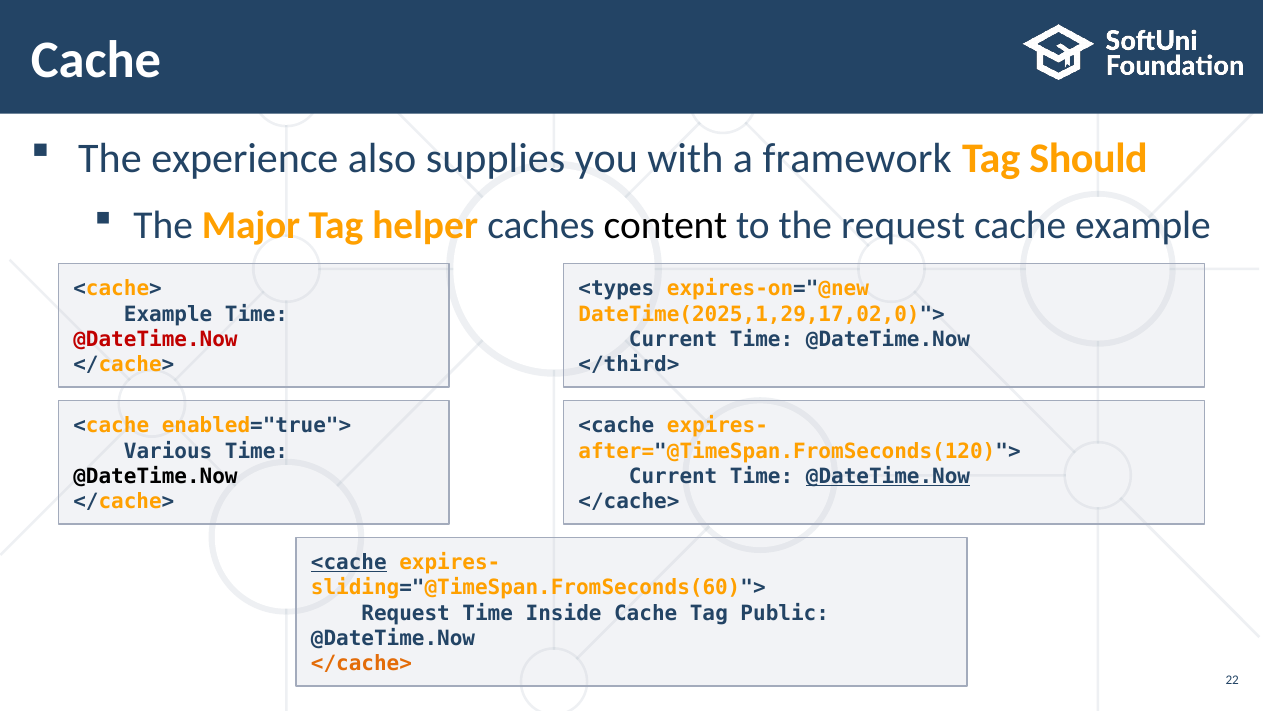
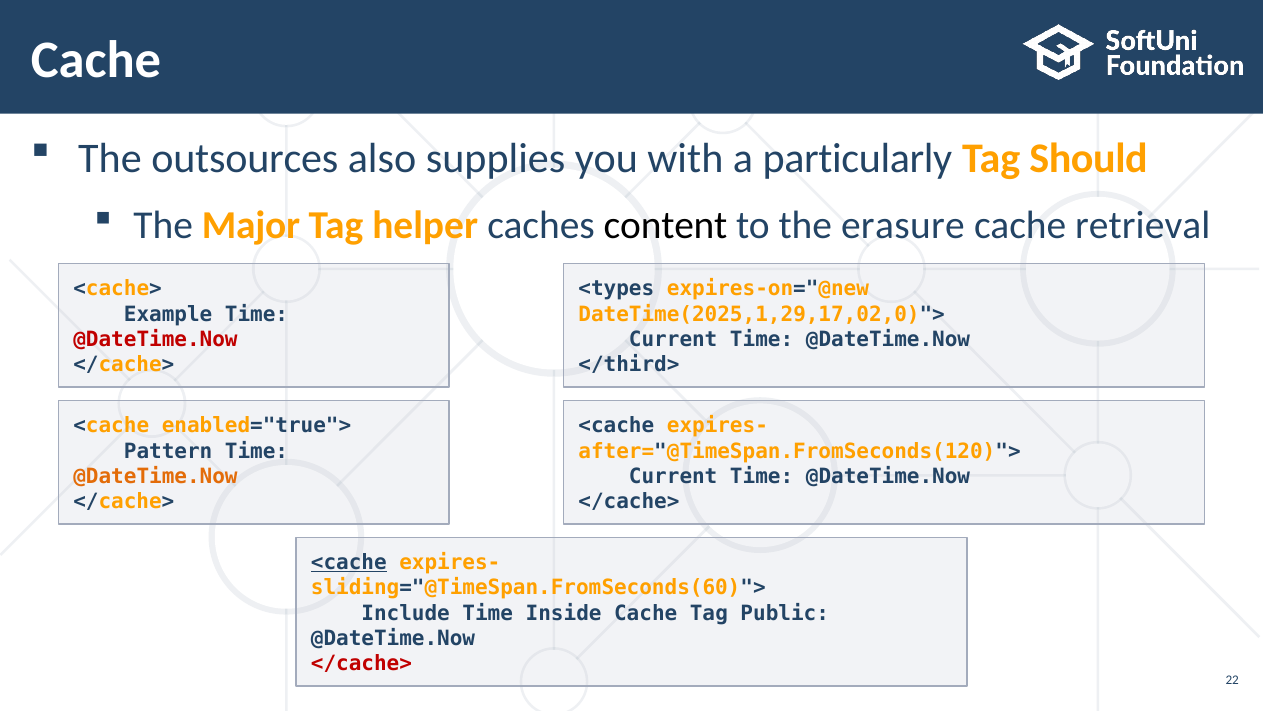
experience: experience -> outsources
framework: framework -> particularly
the request: request -> erasure
cache example: example -> retrieval
Various: Various -> Pattern
@DateTime.Now at (155, 476) colour: black -> orange
@DateTime.Now at (888, 476) underline: present -> none
Request at (406, 613): Request -> Include
</cache> at (361, 663) colour: orange -> red
